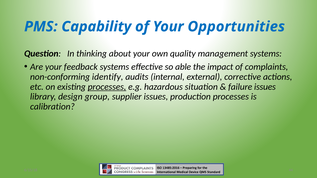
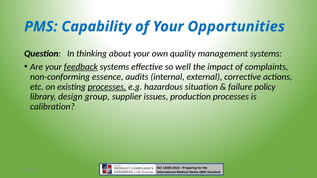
feedback underline: none -> present
able: able -> well
identify: identify -> essence
failure issues: issues -> policy
